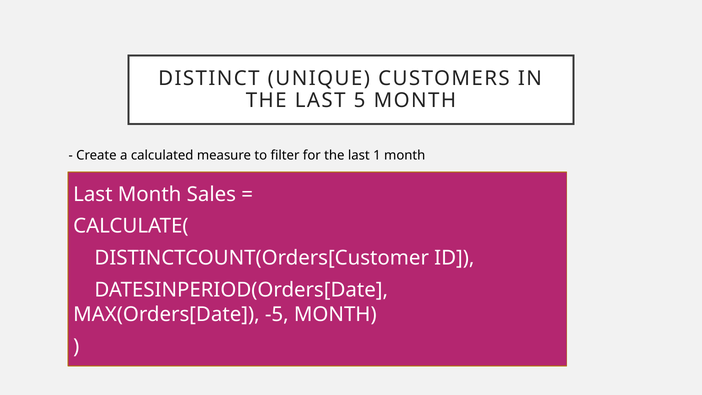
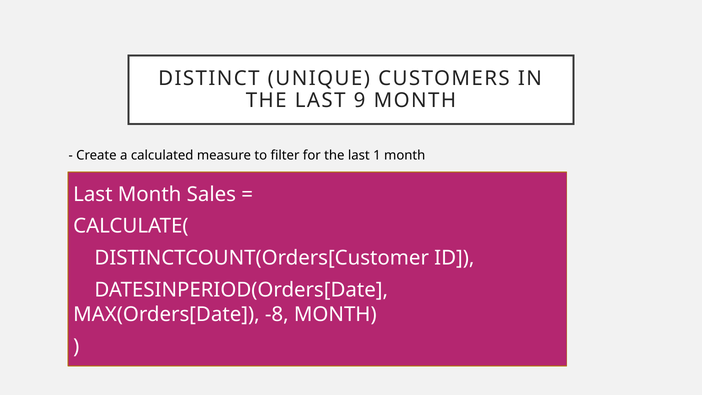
5: 5 -> 9
-5: -5 -> -8
